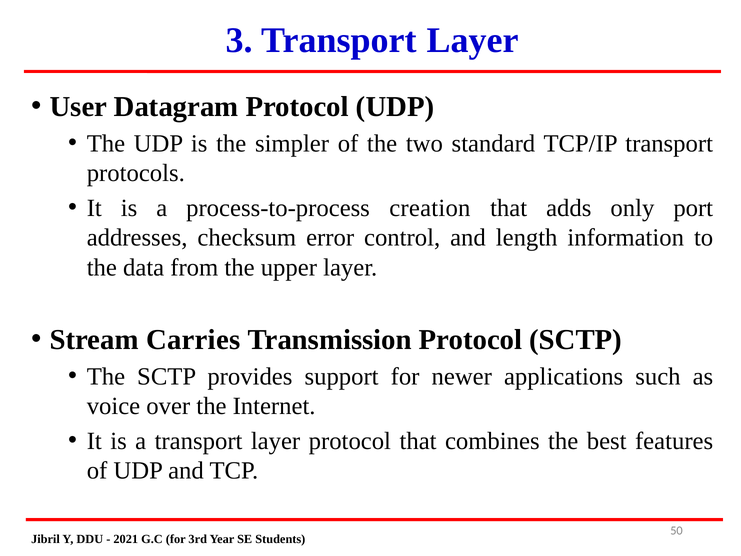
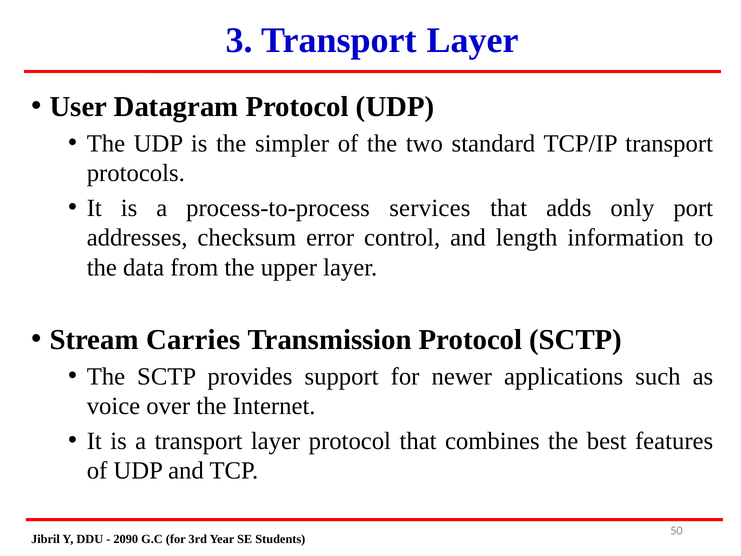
creation: creation -> services
2021: 2021 -> 2090
